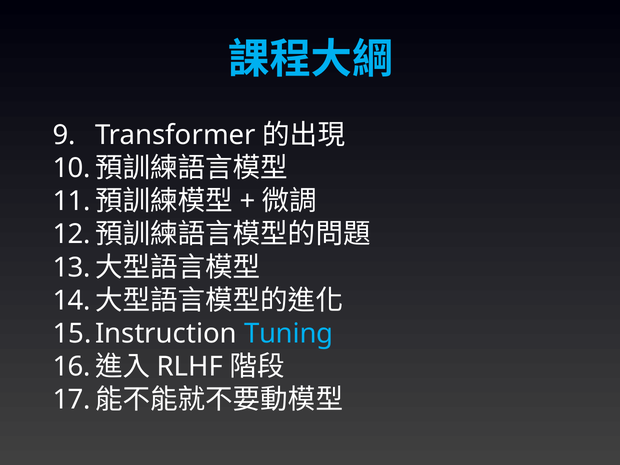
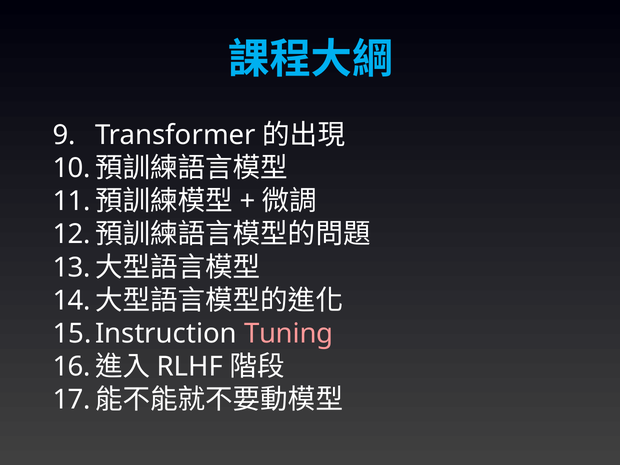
Tuning colour: light blue -> pink
